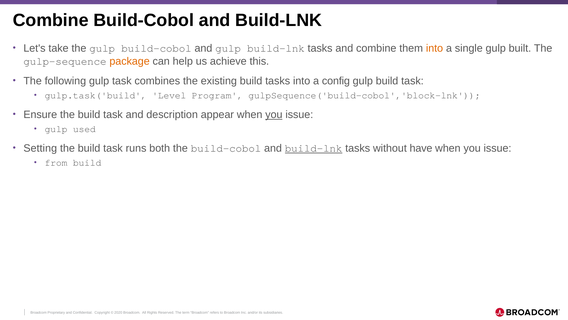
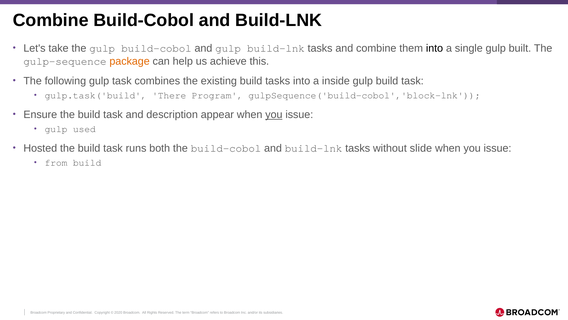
into at (435, 48) colour: orange -> black
config: config -> inside
Level: Level -> There
Setting: Setting -> Hosted
build-lnk at (314, 148) underline: present -> none
have: have -> slide
